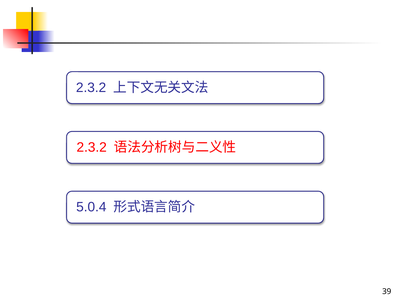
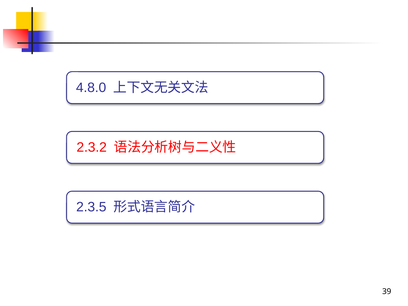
2.3.2 at (91, 88): 2.3.2 -> 4.8.0
5.0.4: 5.0.4 -> 2.3.5
